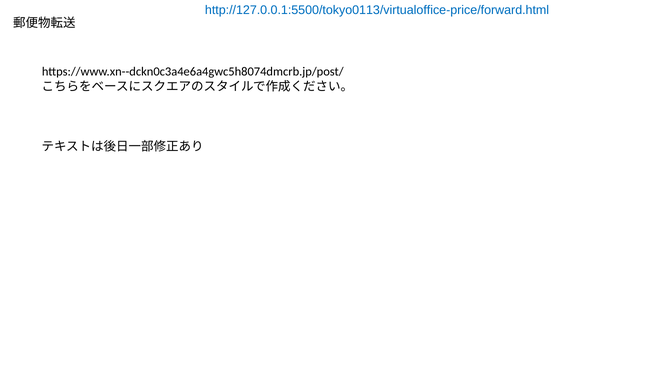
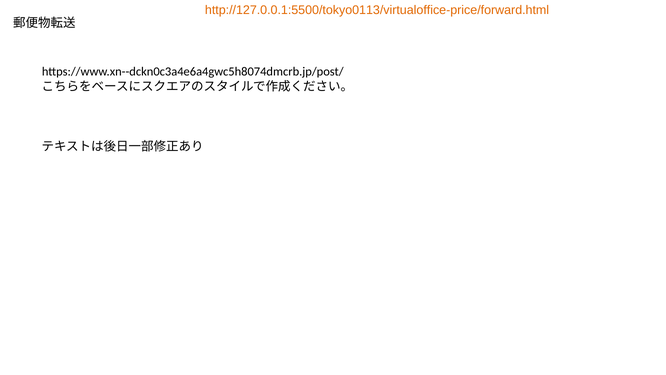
http://127.0.0.1:5500/tokyo0113/virtualoffice-price/forward.html colour: blue -> orange
